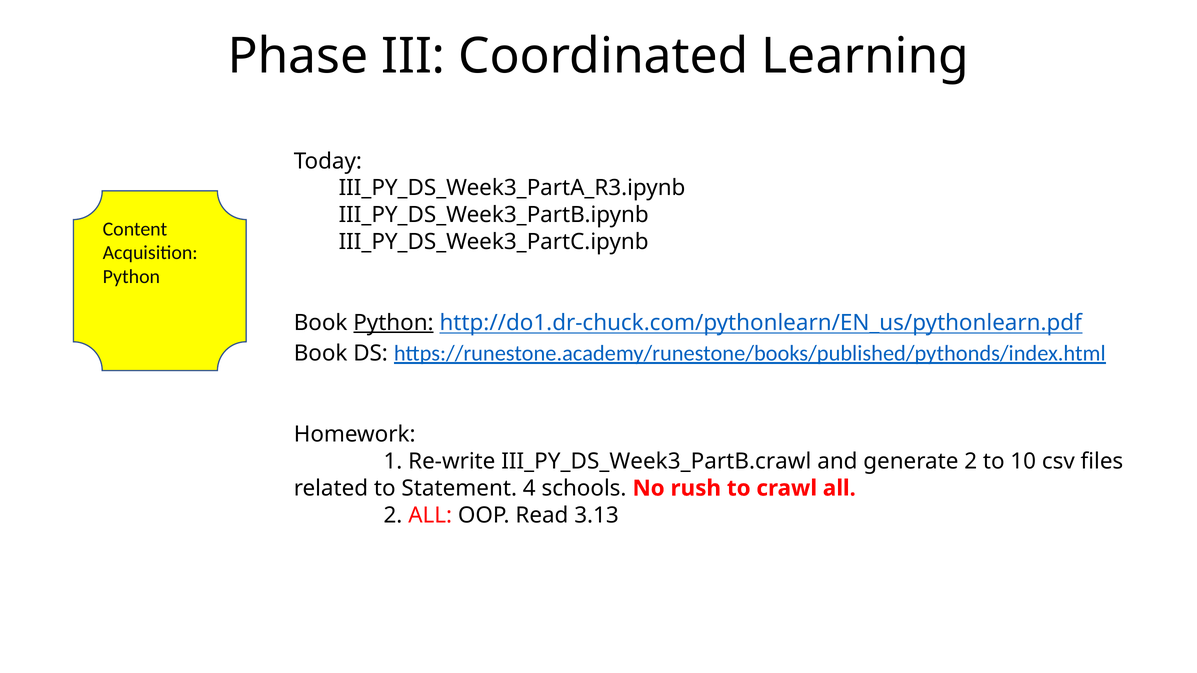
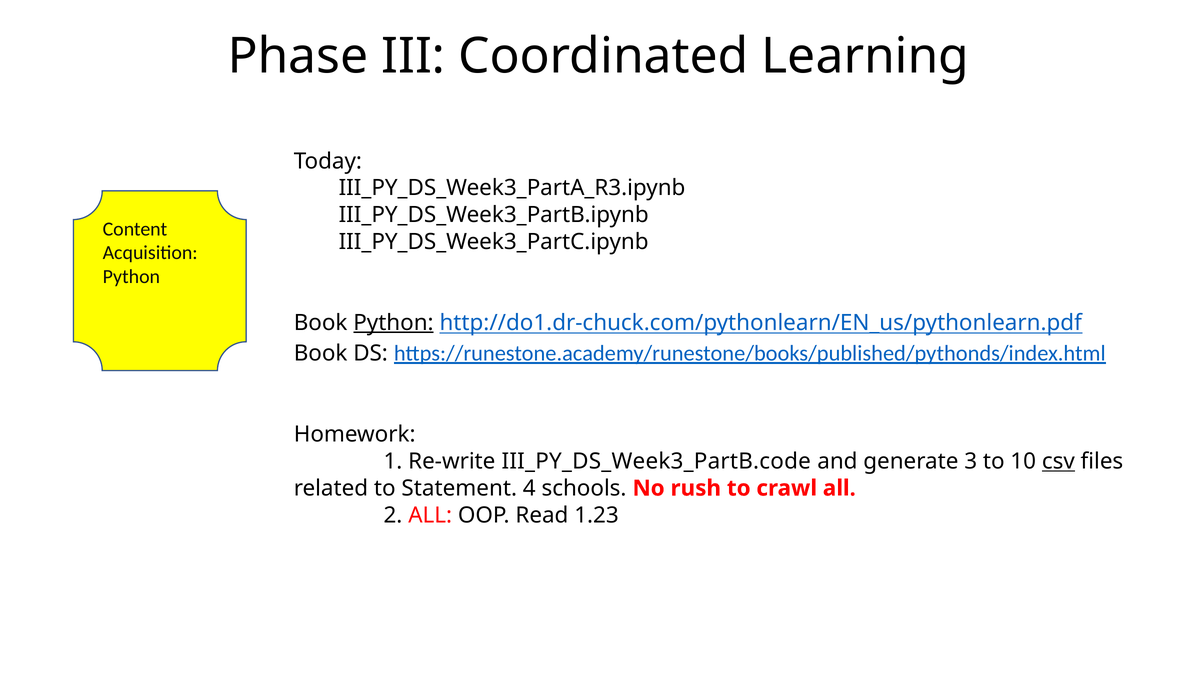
III_PY_DS_Week3_PartB.crawl: III_PY_DS_Week3_PartB.crawl -> III_PY_DS_Week3_PartB.code
generate 2: 2 -> 3
csv underline: none -> present
3.13: 3.13 -> 1.23
